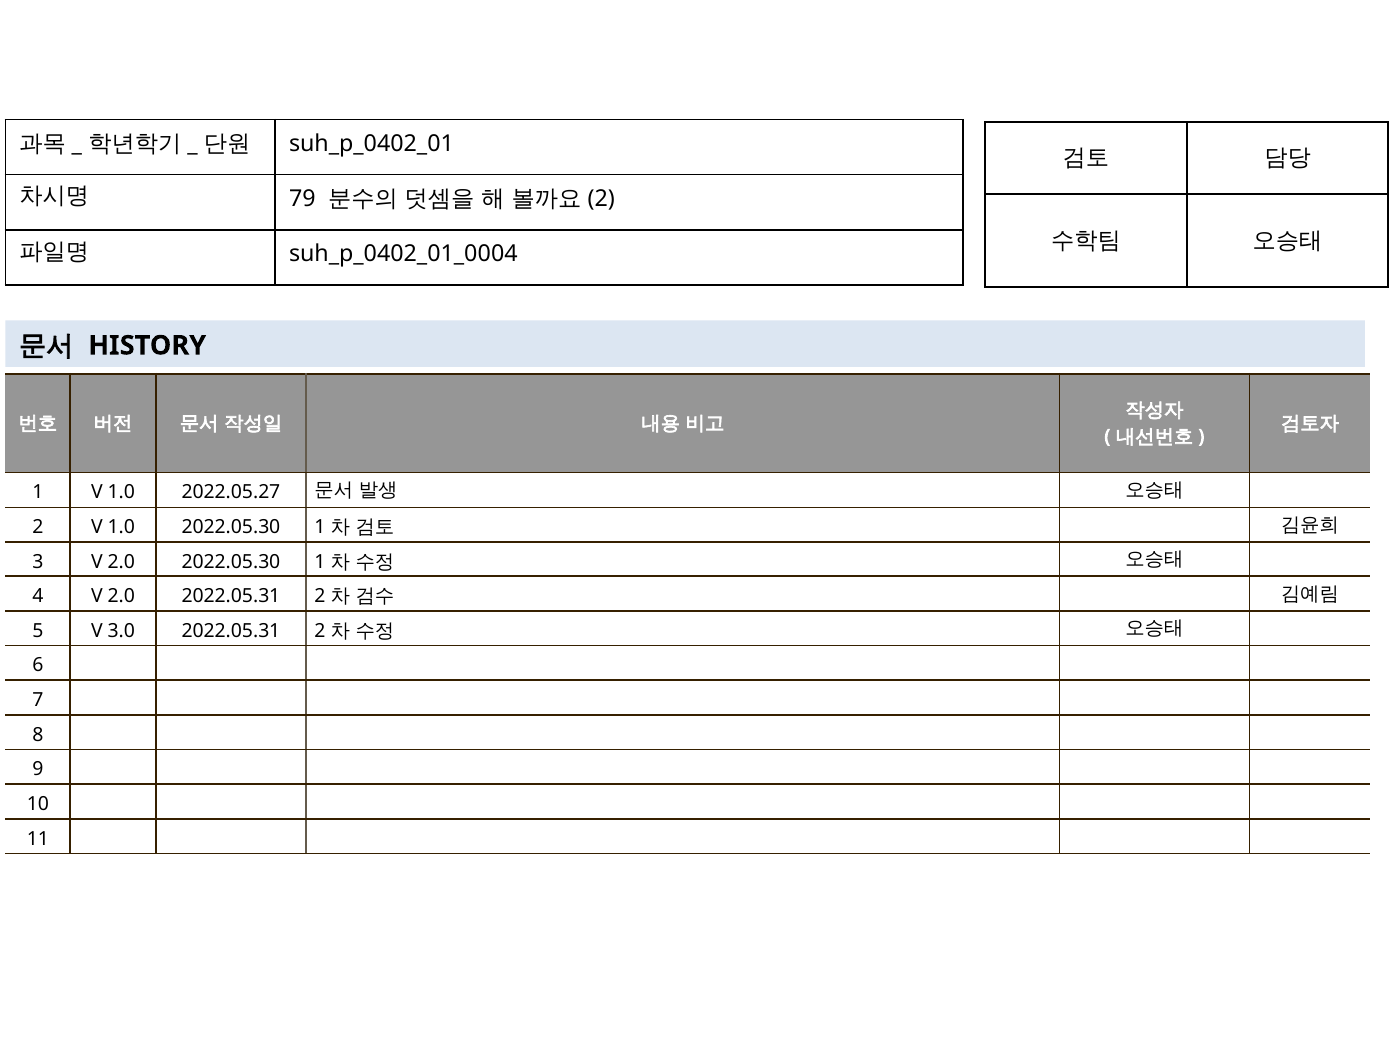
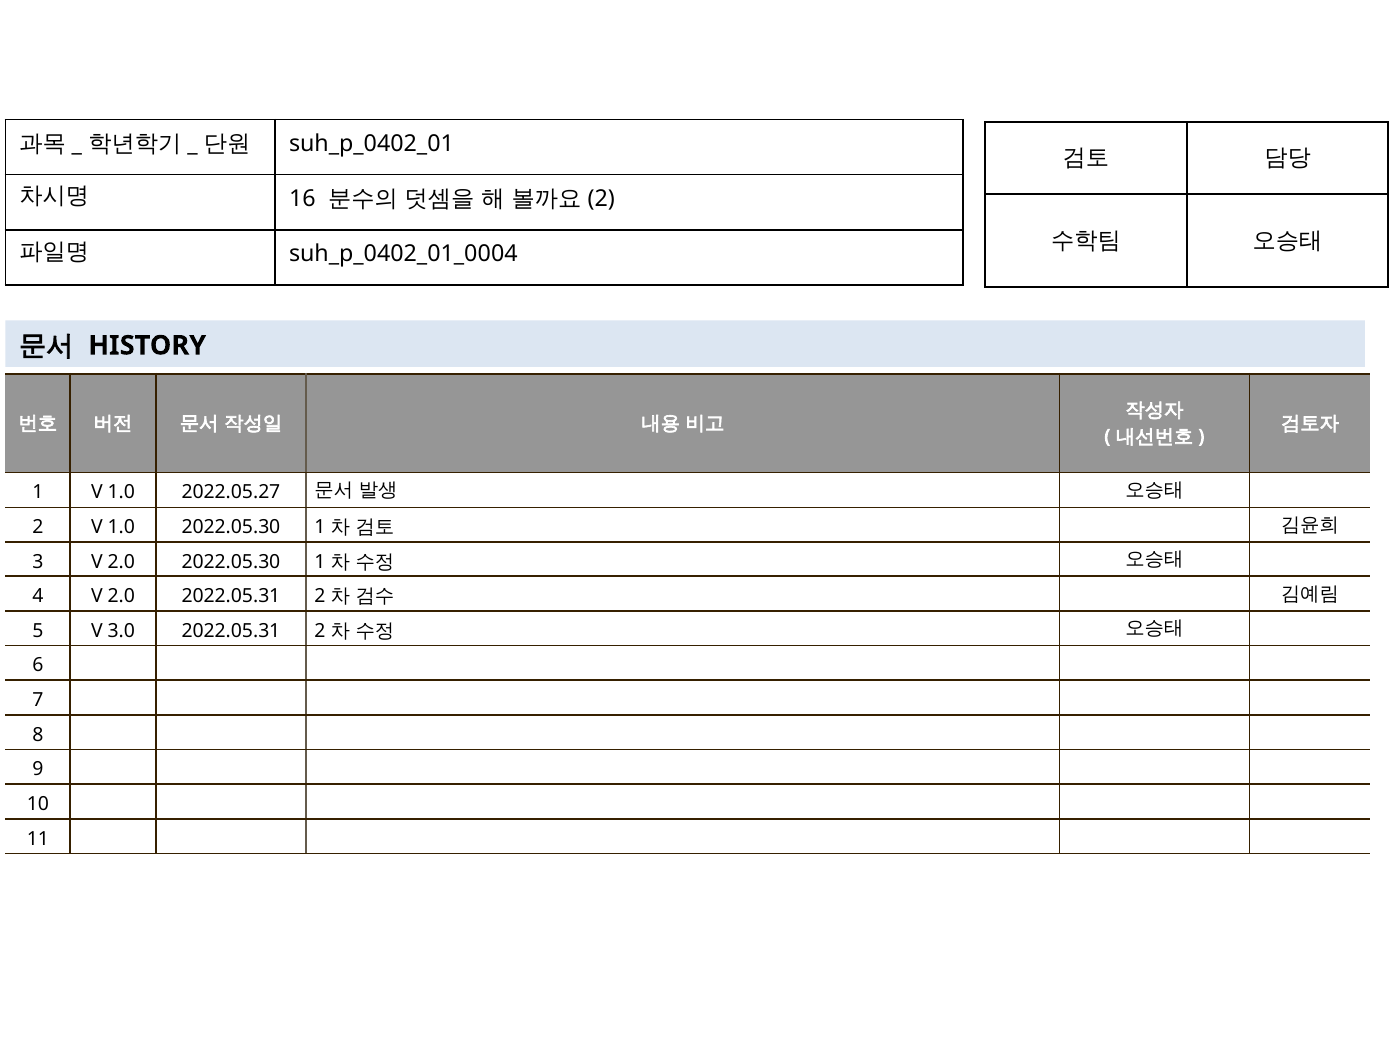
79: 79 -> 16
